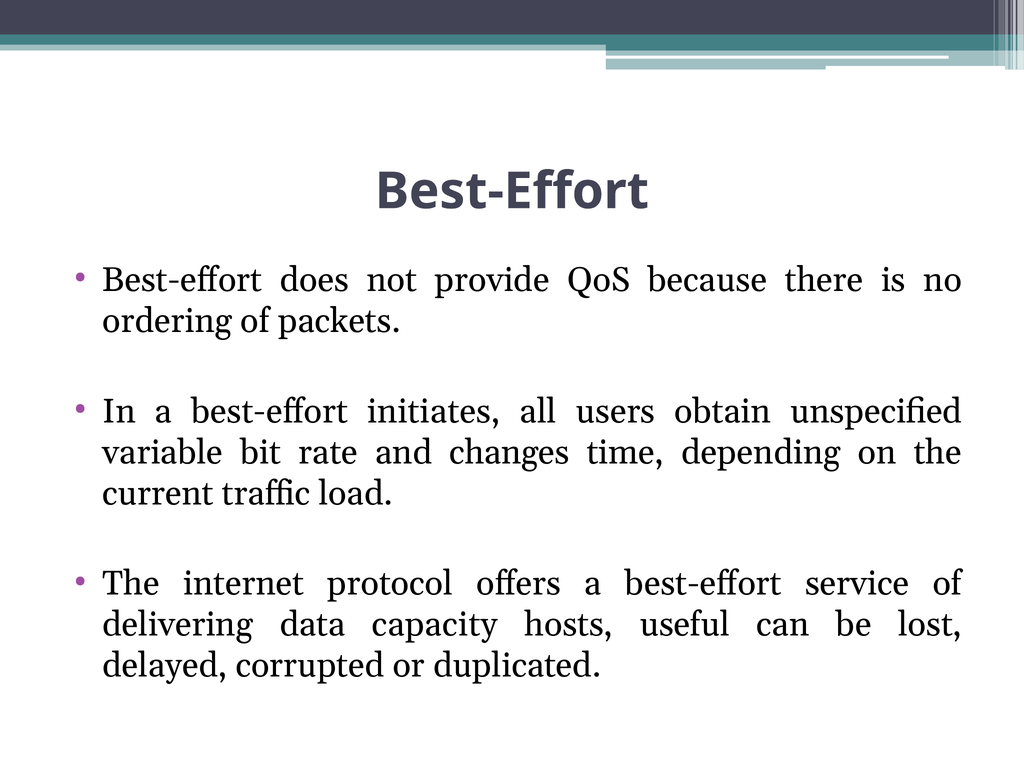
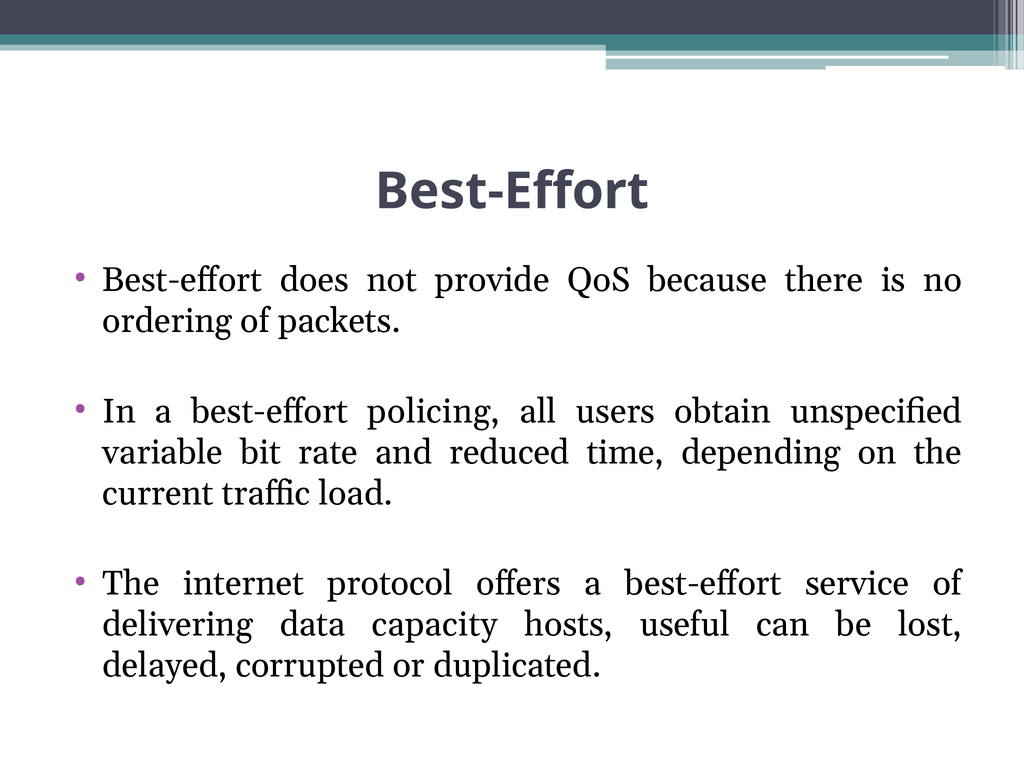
initiates: initiates -> policing
changes: changes -> reduced
